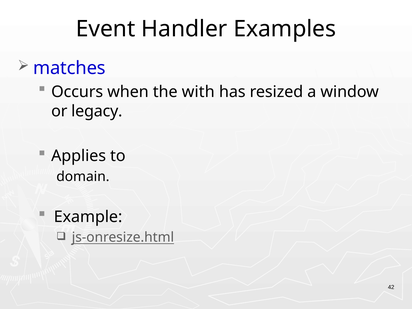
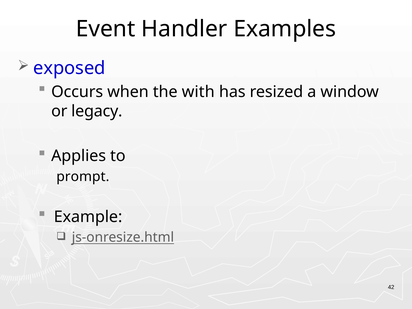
matches: matches -> exposed
domain: domain -> prompt
